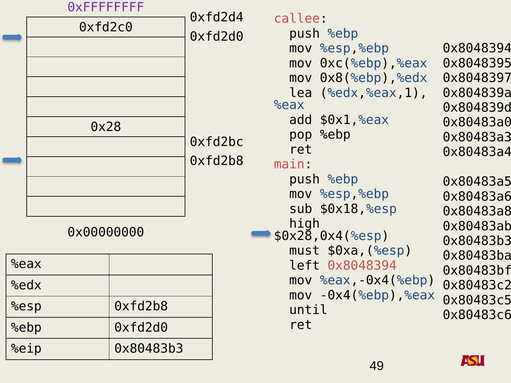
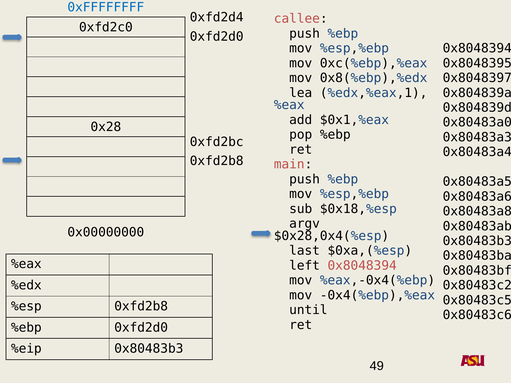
0xFFFFFFFF colour: purple -> blue
high: high -> argv
must: must -> last
